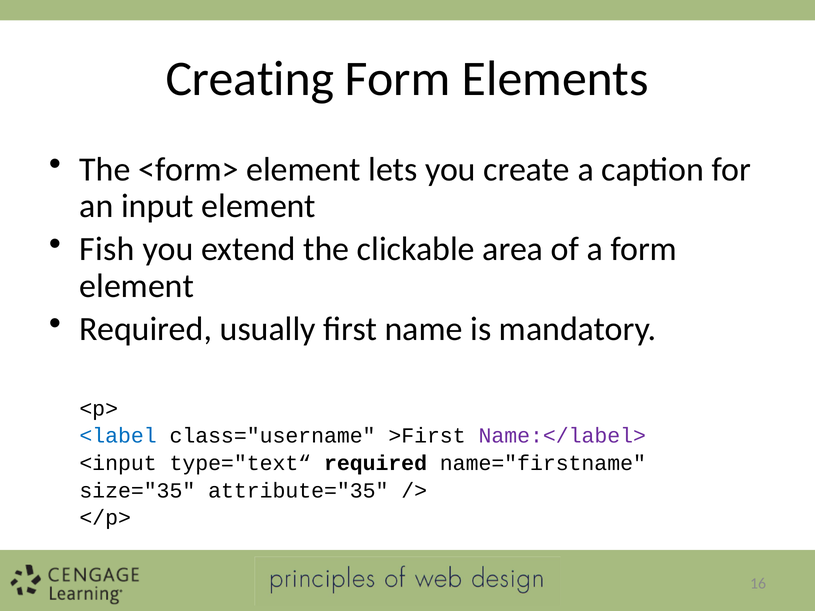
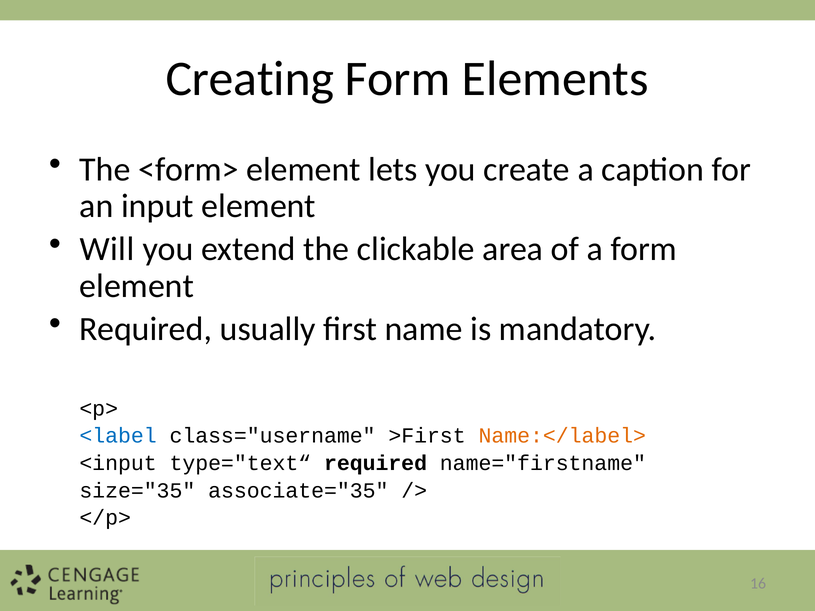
Fish: Fish -> Will
Name:</label> colour: purple -> orange
attribute="35: attribute="35 -> associate="35
